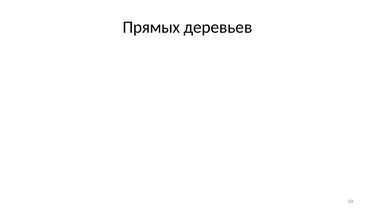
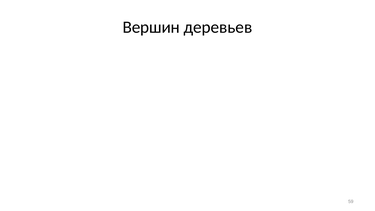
Прямых: Прямых -> Вершин
